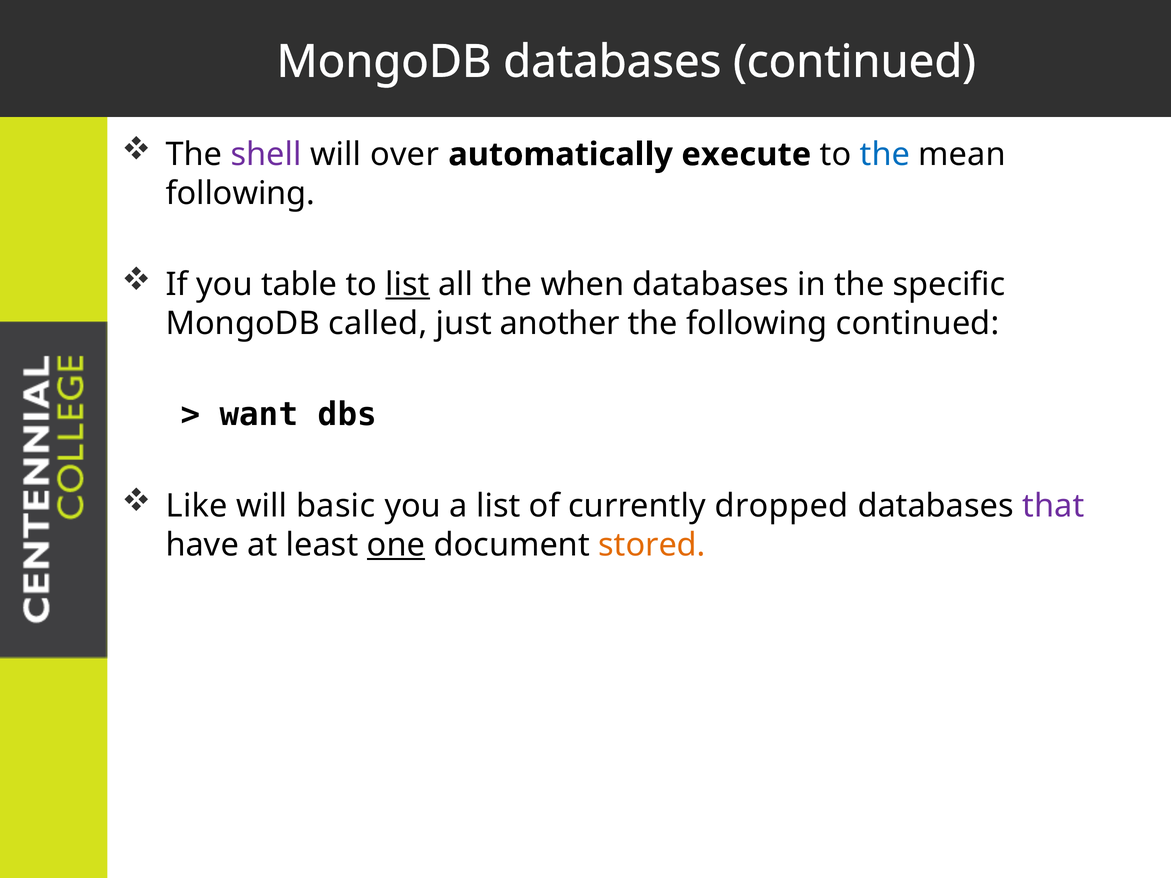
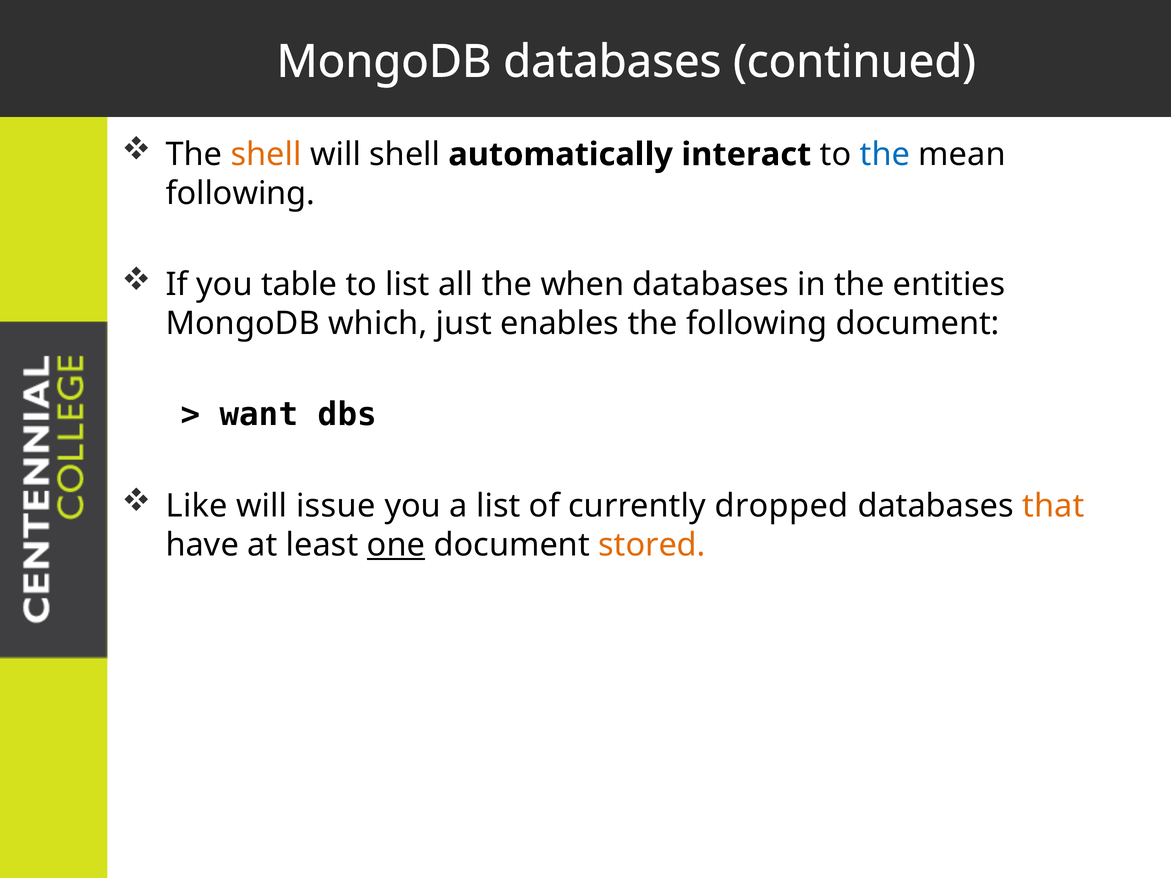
shell at (266, 155) colour: purple -> orange
will over: over -> shell
execute: execute -> interact
list at (408, 285) underline: present -> none
specific: specific -> entities
called: called -> which
another: another -> enables
following continued: continued -> document
basic: basic -> issue
that colour: purple -> orange
